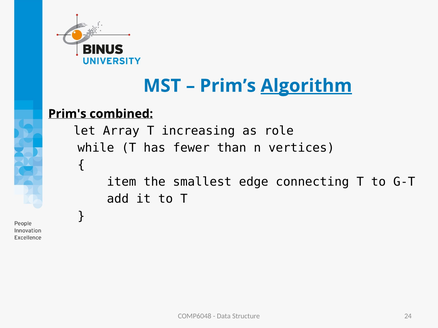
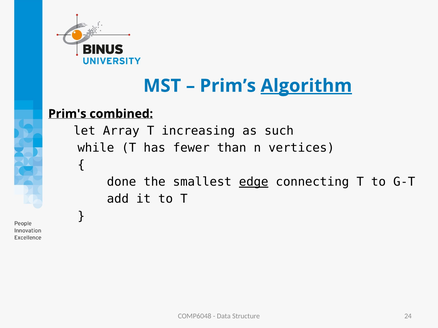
role: role -> such
item: item -> done
edge underline: none -> present
